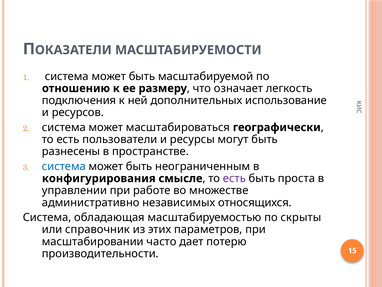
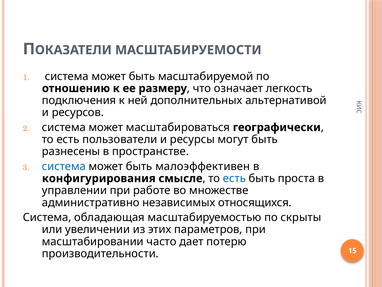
использование: использование -> альтернативой
неограниченным: неограниченным -> малоэффективен
есть at (234, 178) colour: purple -> blue
справочник: справочник -> увеличении
